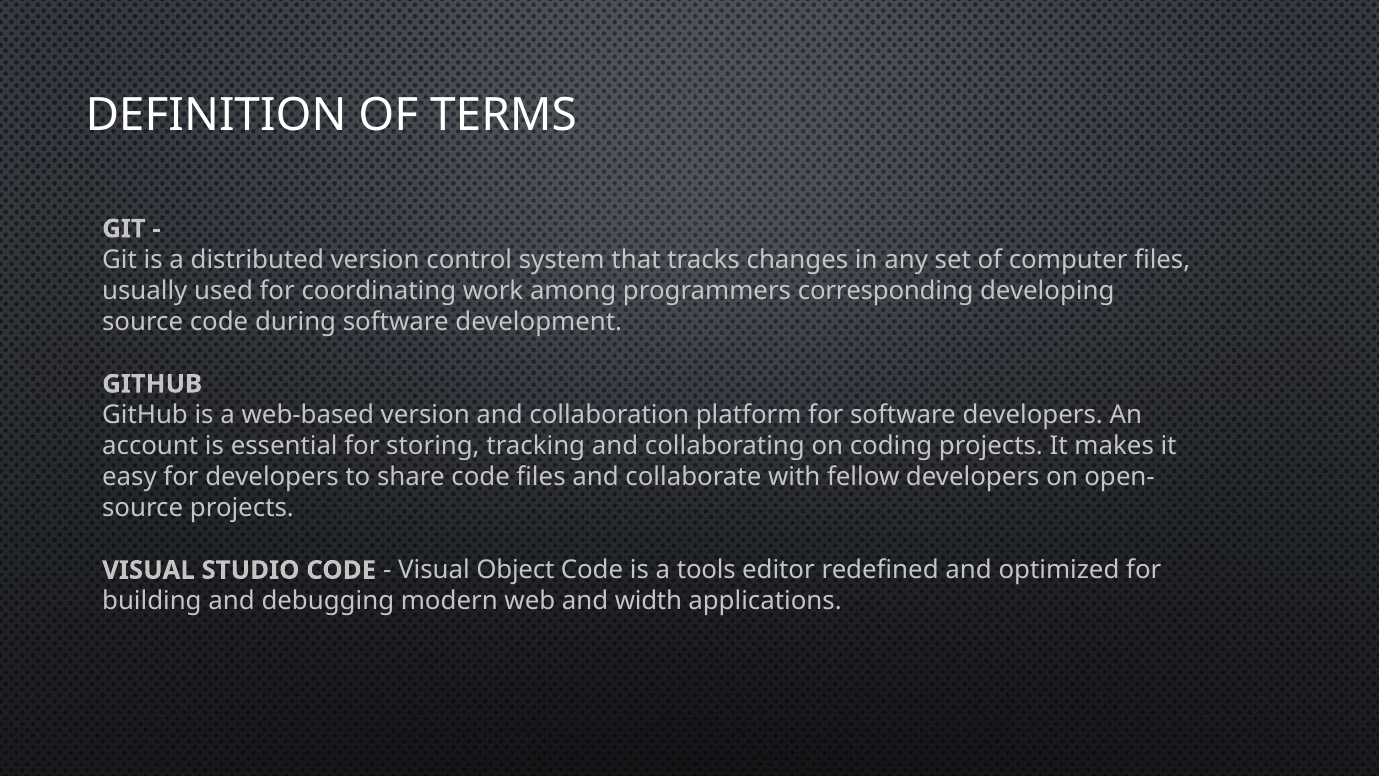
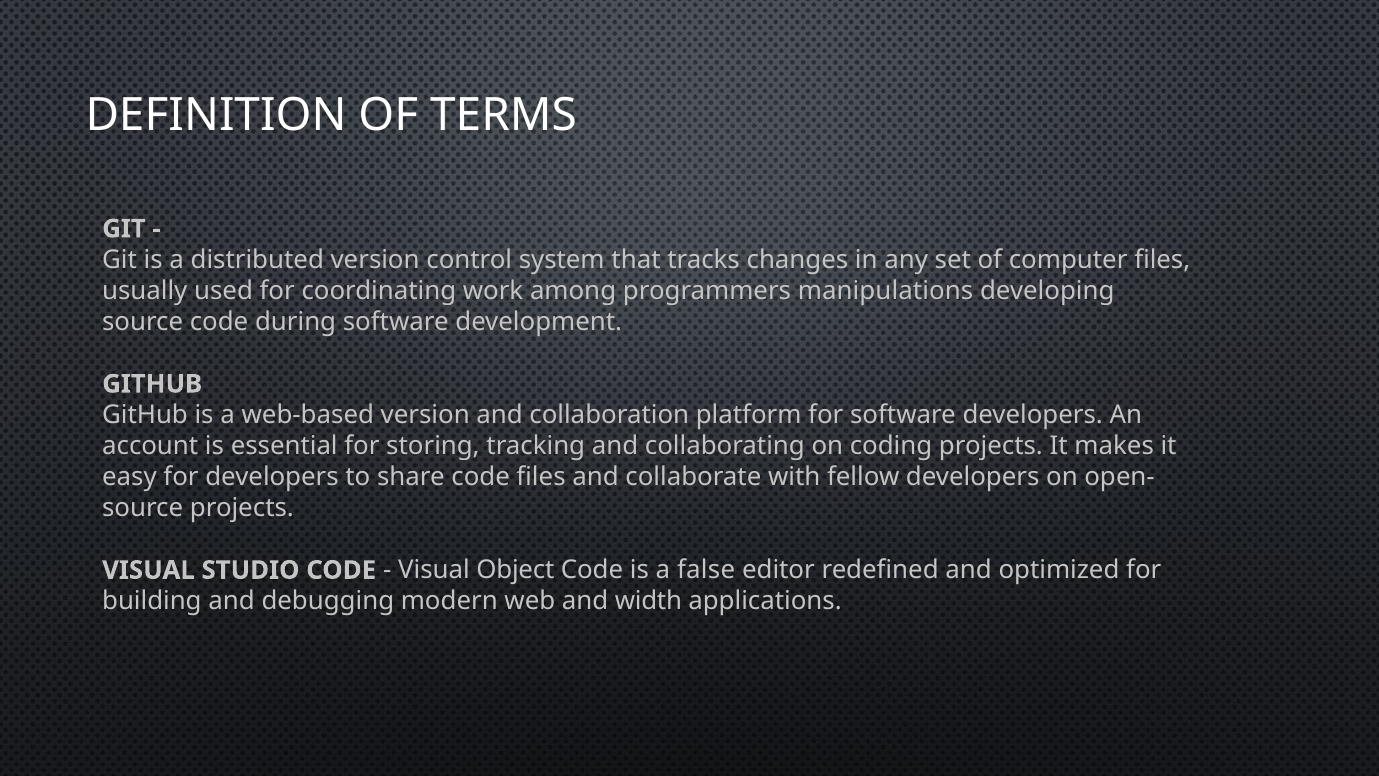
corresponding: corresponding -> manipulations
tools: tools -> false
